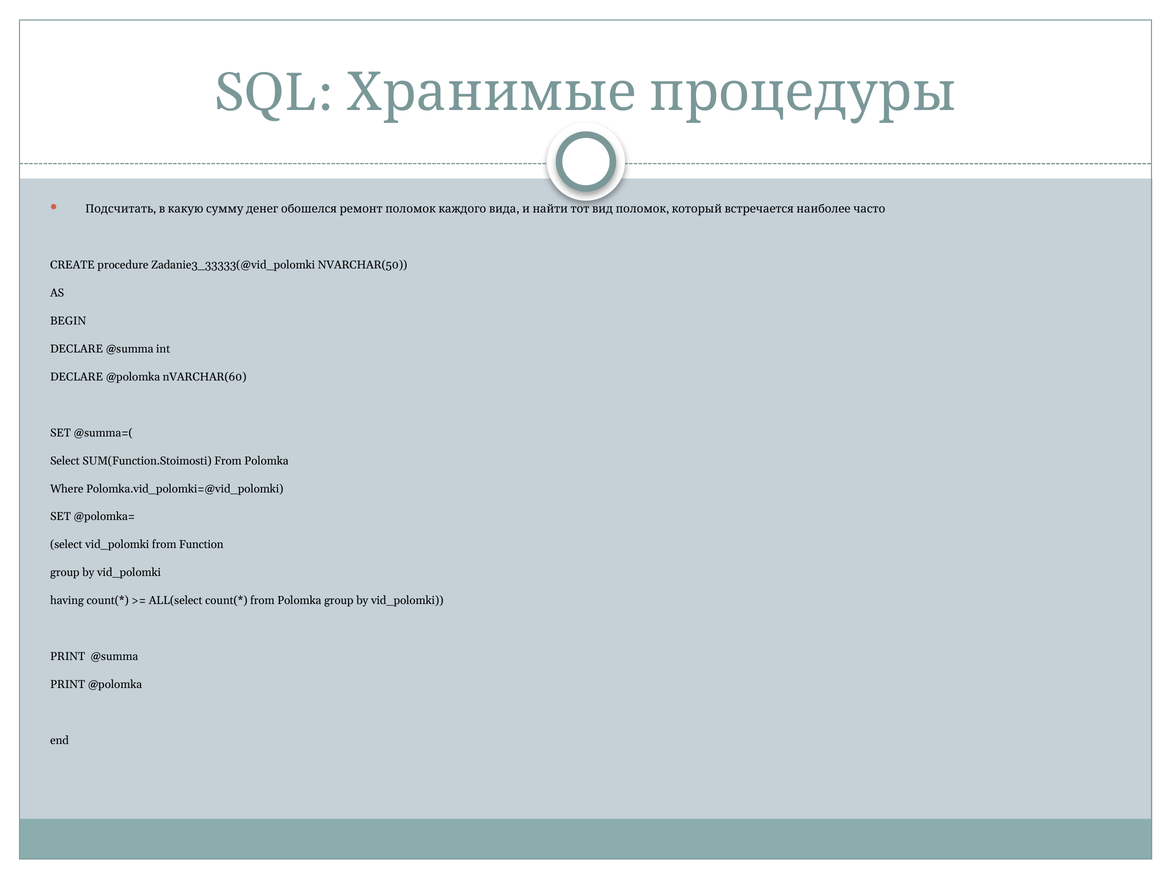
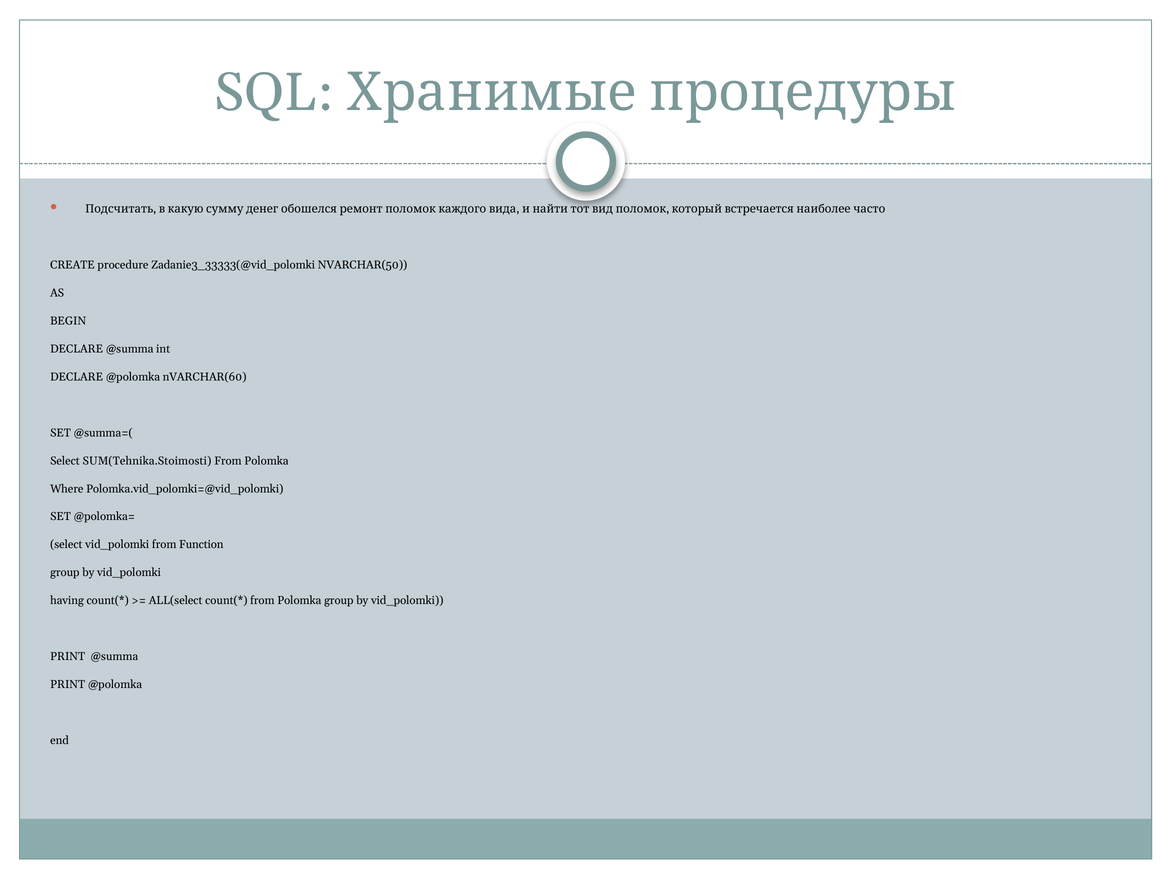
SUM(Function.Stoimosti: SUM(Function.Stoimosti -> SUM(Tehnika.Stoimosti
